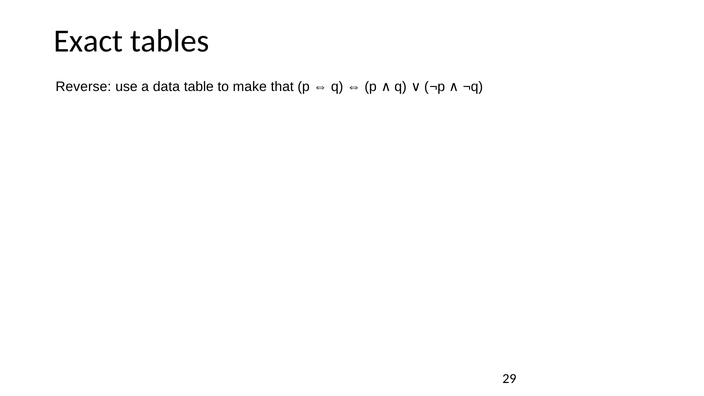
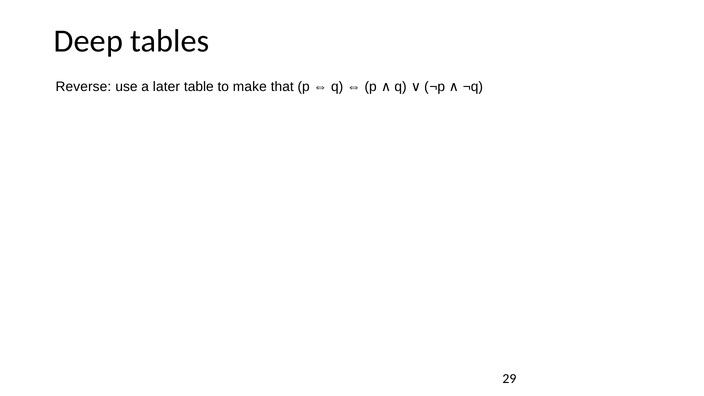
Exact: Exact -> Deep
data: data -> later
